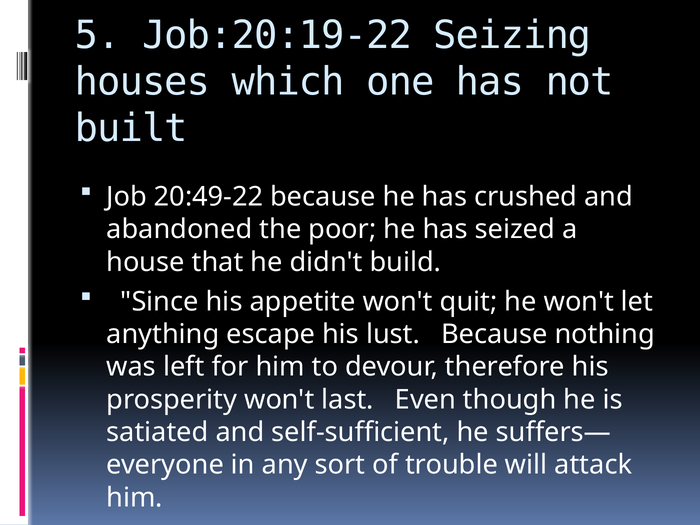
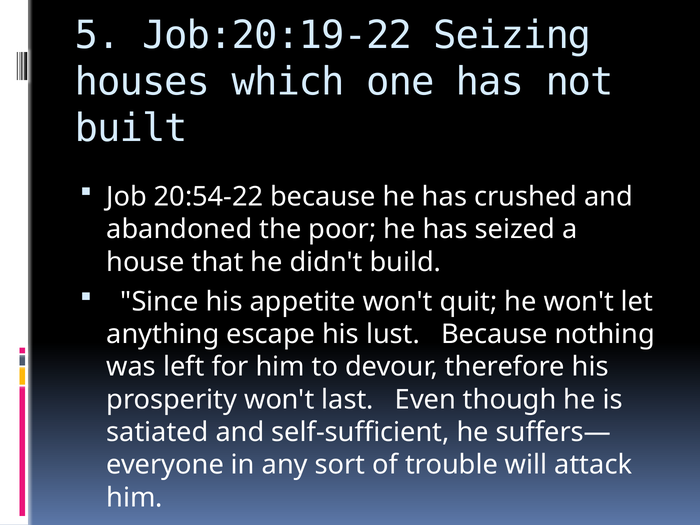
20:49-22: 20:49-22 -> 20:54-22
